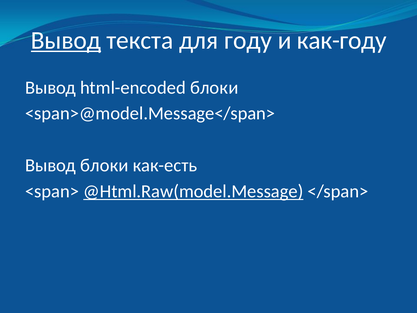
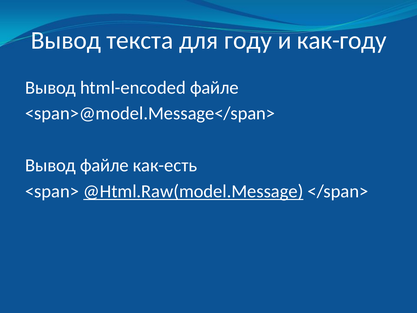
Вывод at (66, 40) underline: present -> none
html-encoded блоки: блоки -> файле
Вывод блоки: блоки -> файле
